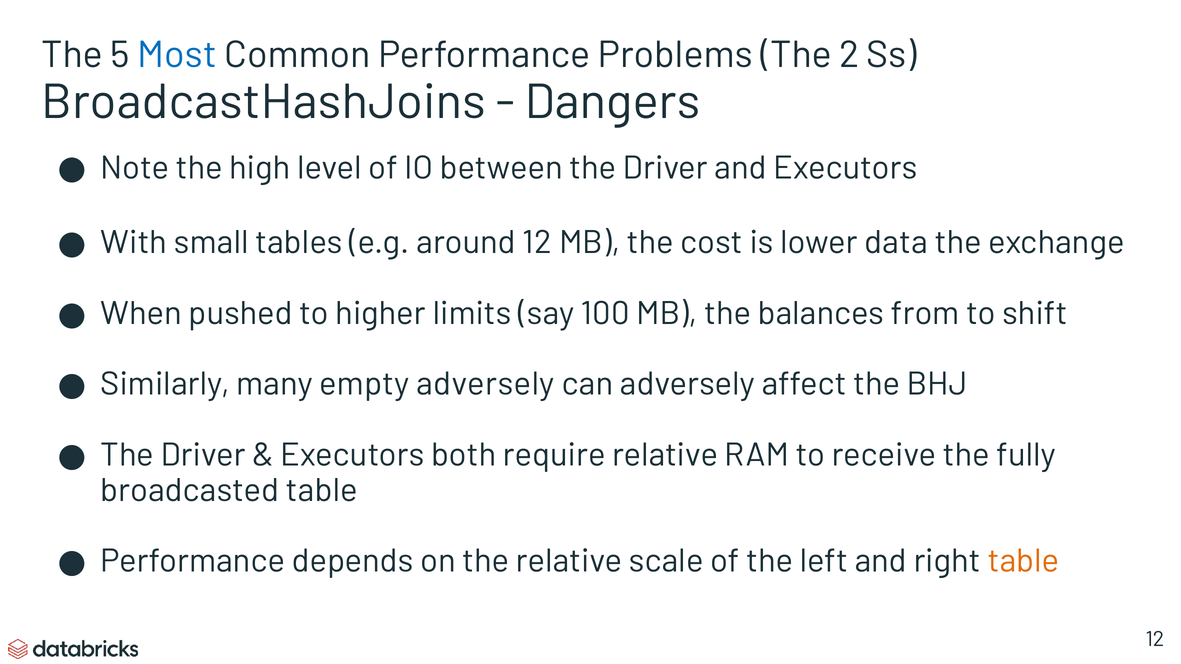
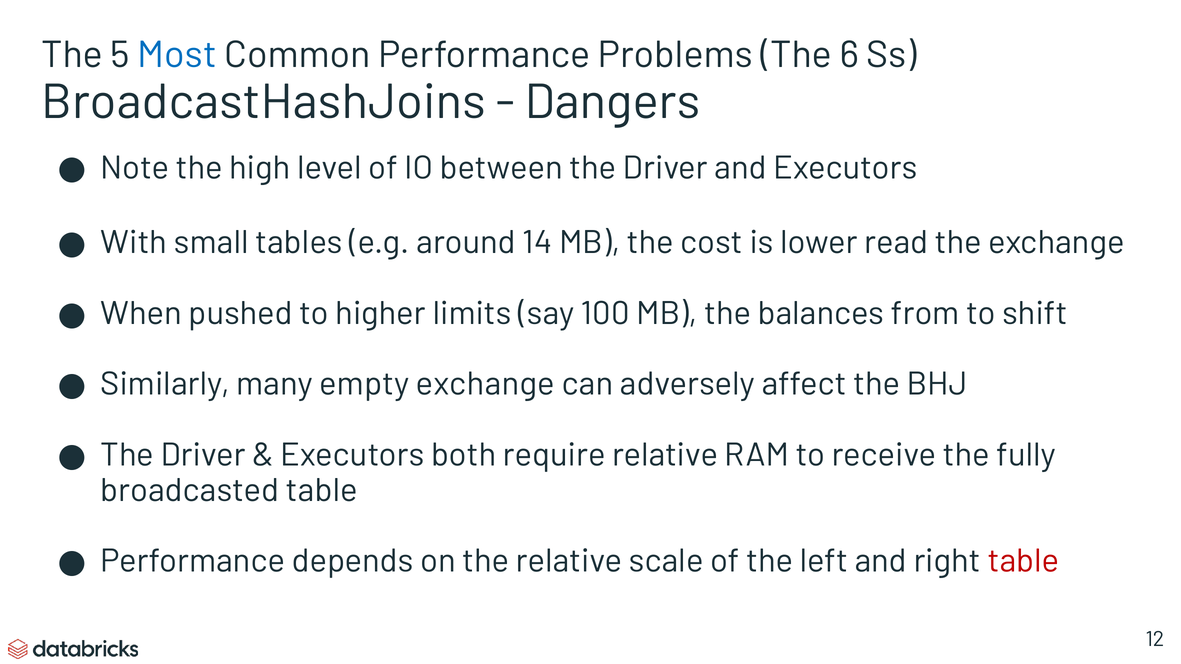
2: 2 -> 6
around 12: 12 -> 14
data: data -> read
empty adversely: adversely -> exchange
table at (1023, 561) colour: orange -> red
